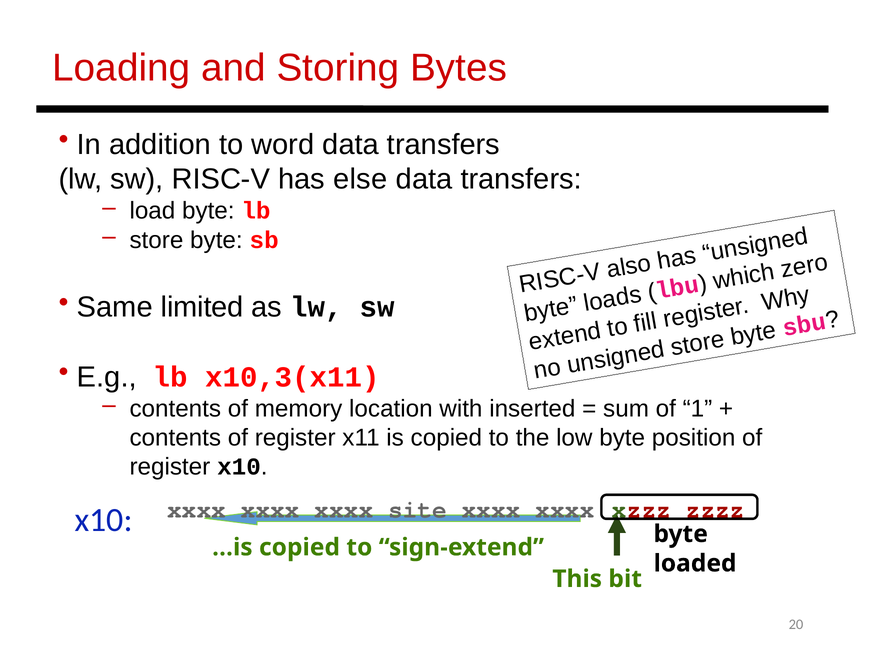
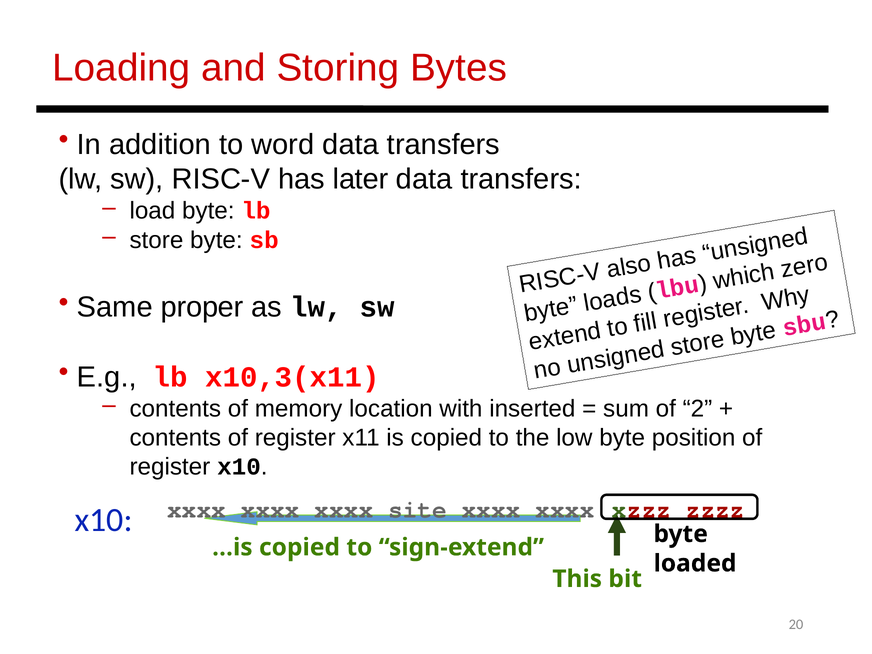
else: else -> later
limited: limited -> proper
1: 1 -> 2
